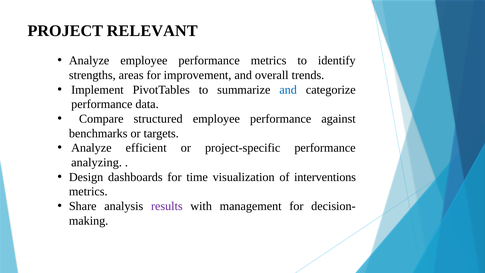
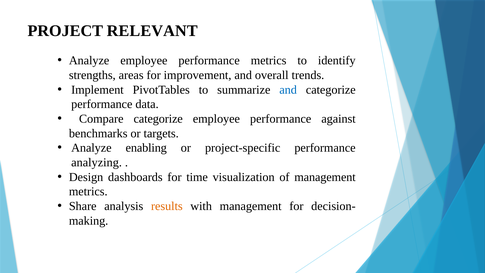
Compare structured: structured -> categorize
efficient: efficient -> enabling
of interventions: interventions -> management
results colour: purple -> orange
